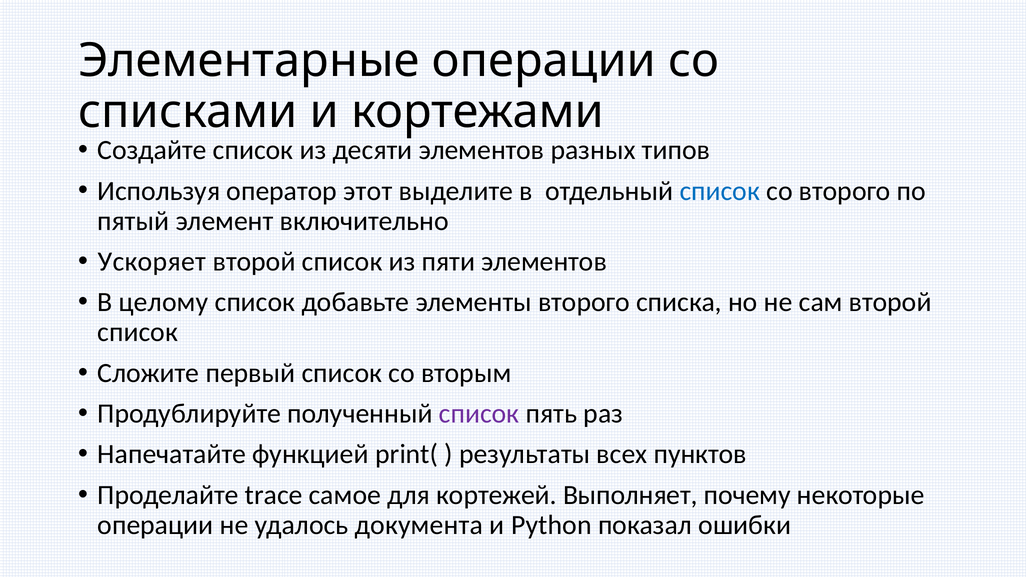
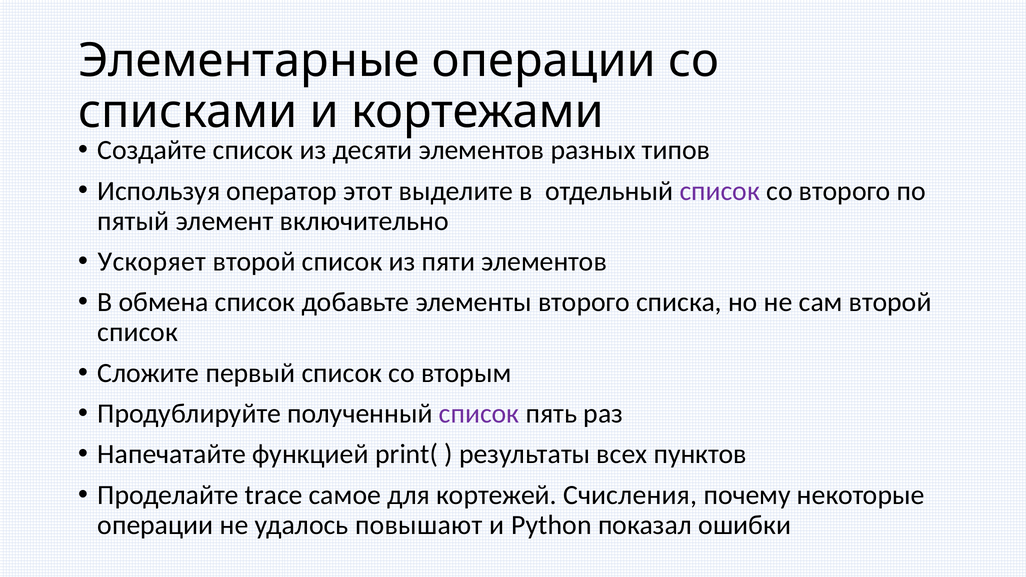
список at (720, 191) colour: blue -> purple
целому: целому -> обмена
Выполняет: Выполняет -> Счисления
документа: документа -> повышают
